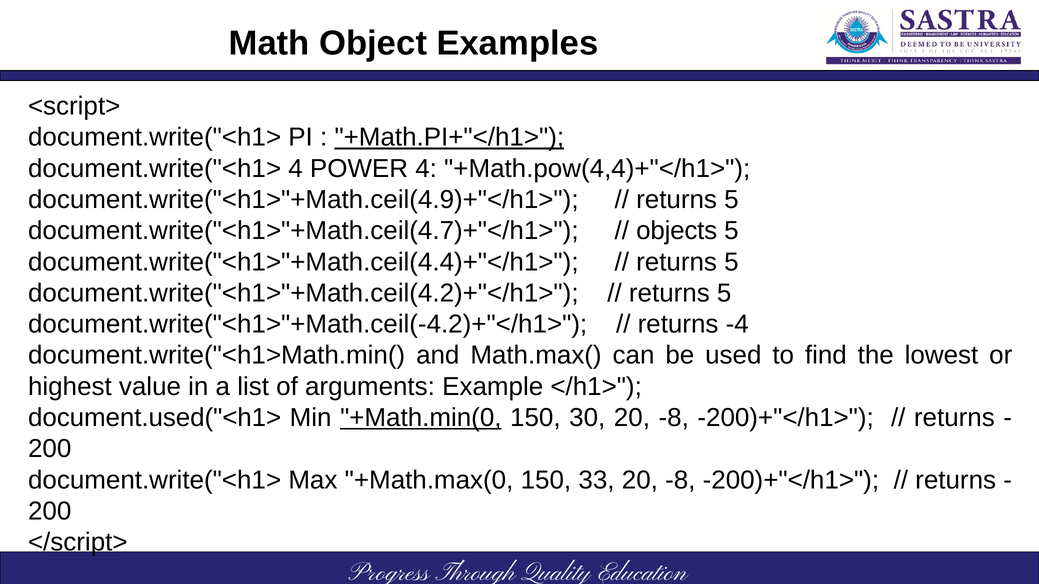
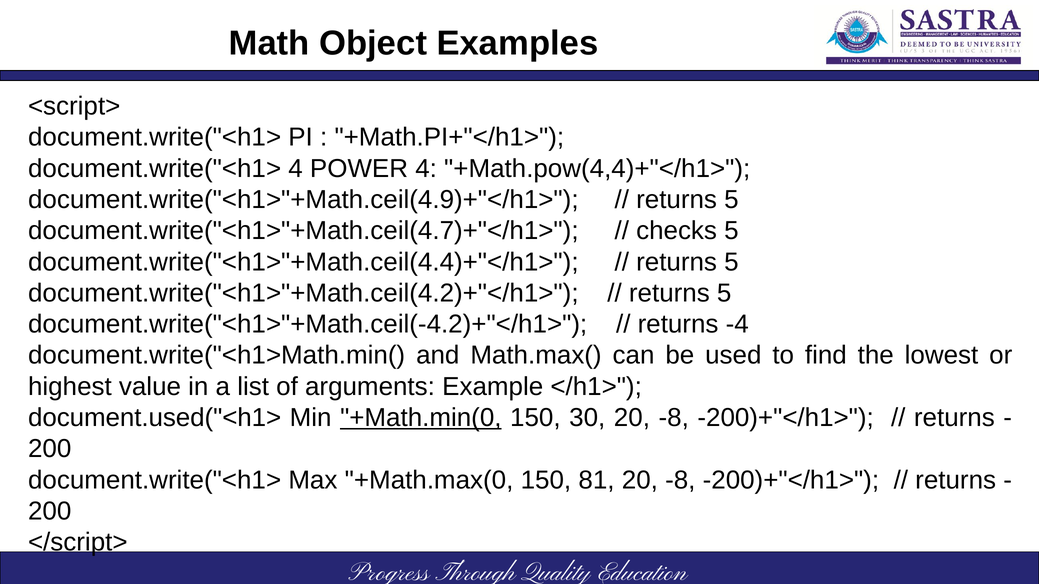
+Math.PI+"</h1> underline: present -> none
objects: objects -> checks
33: 33 -> 81
